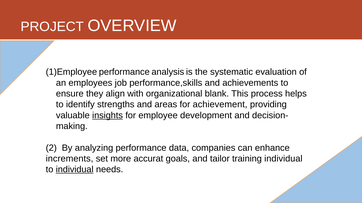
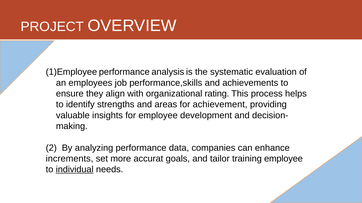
blank: blank -> rating
insights underline: present -> none
training individual: individual -> employee
